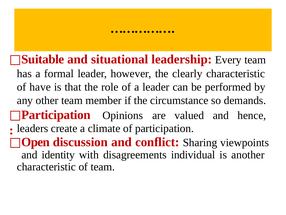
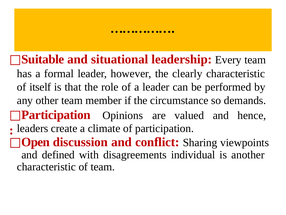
have: have -> itself
identity: identity -> defined
